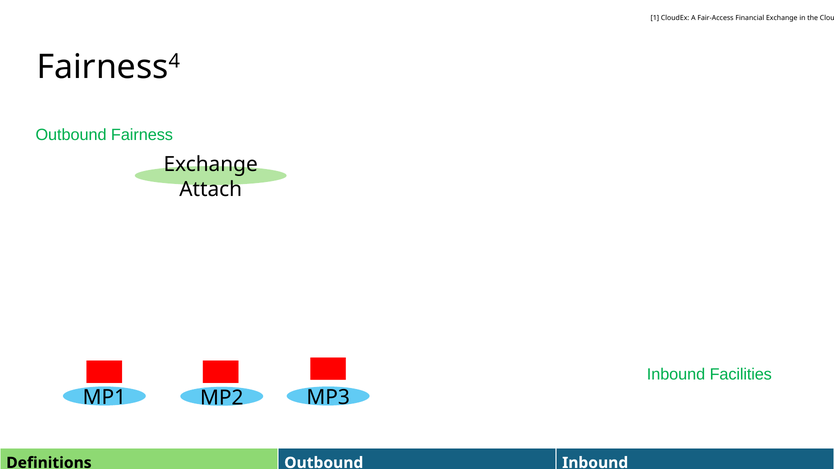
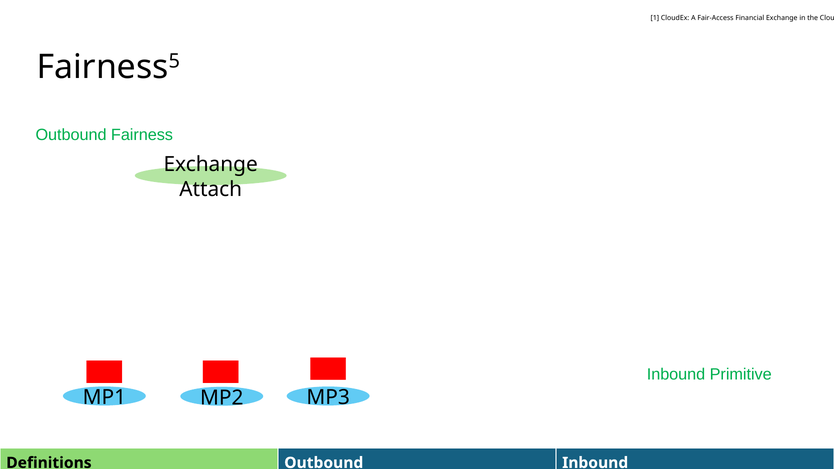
4: 4 -> 5
Facilities: Facilities -> Primitive
